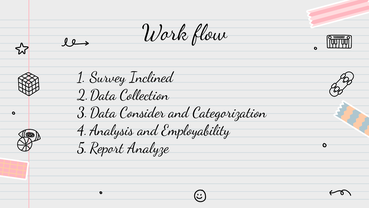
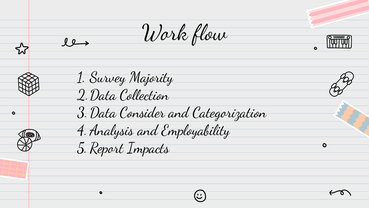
Inclined: Inclined -> Majority
Analyze: Analyze -> Impacts
